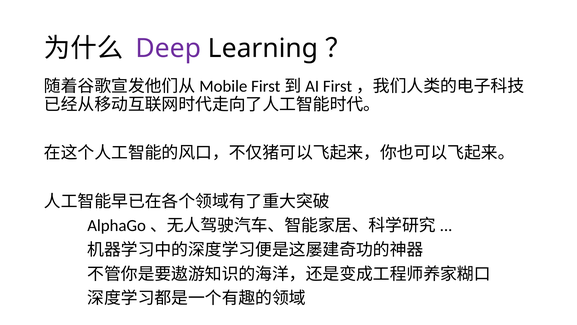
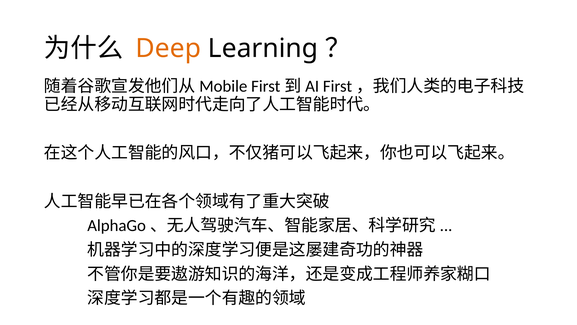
Deep colour: purple -> orange
